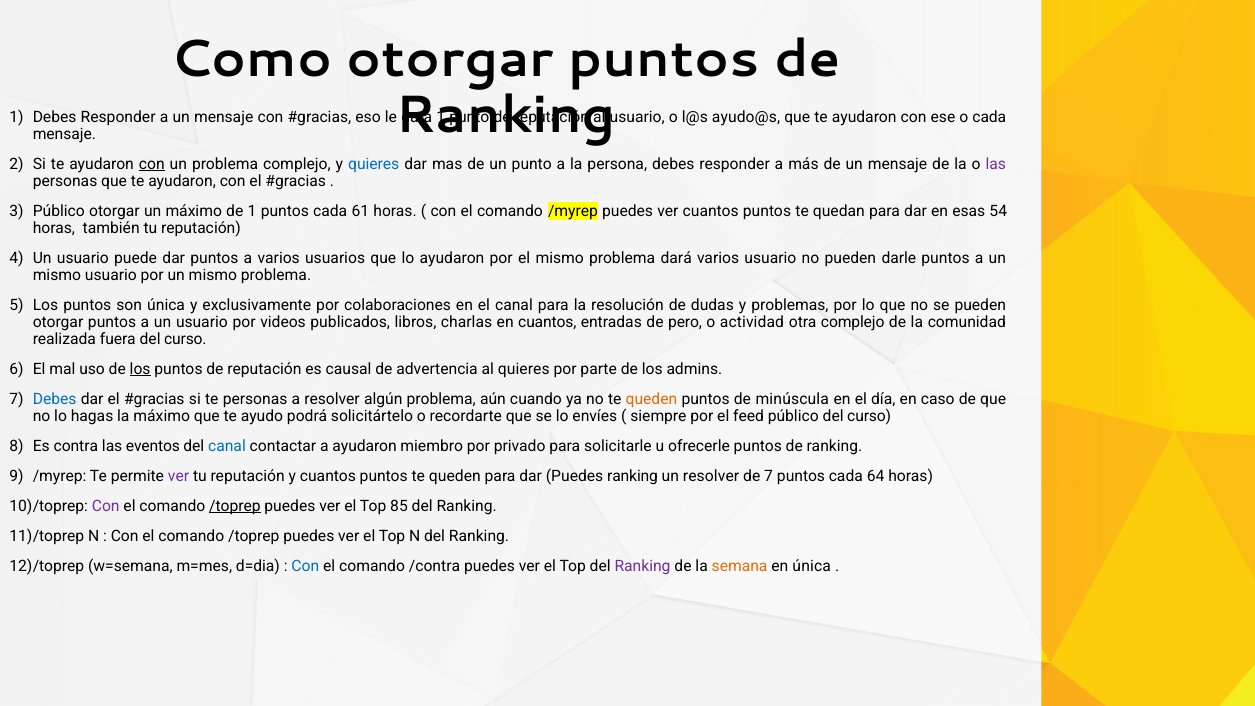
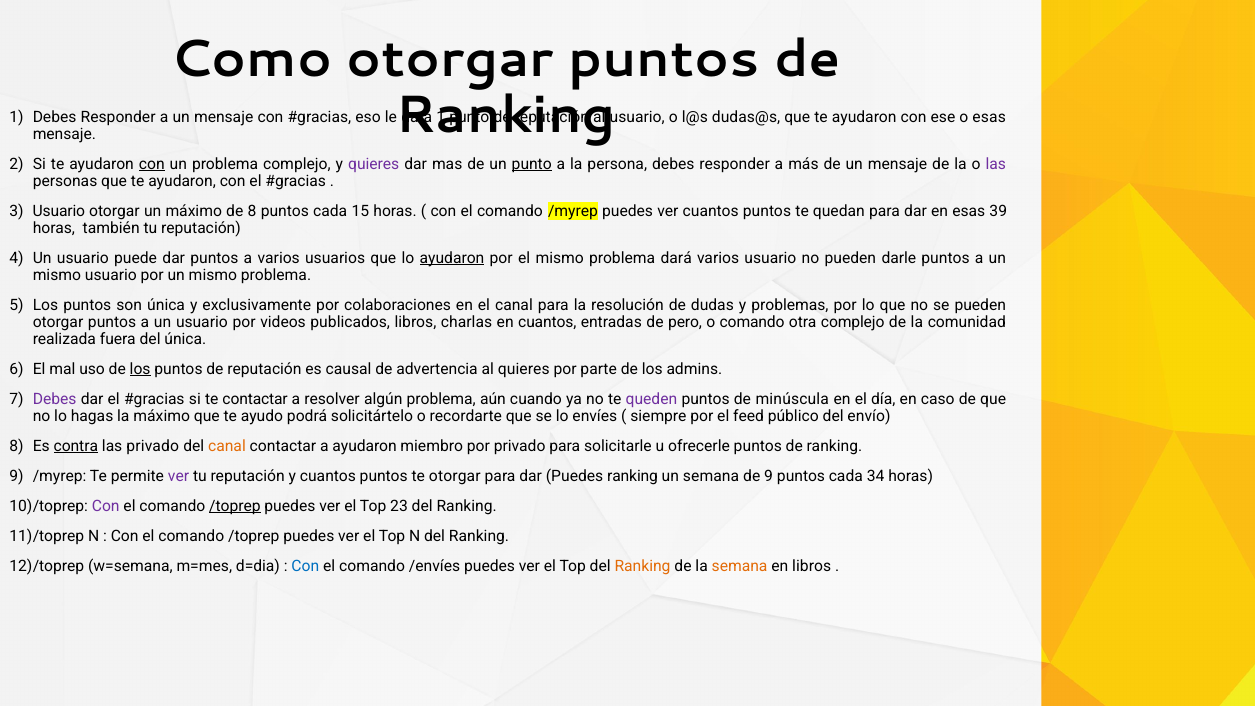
ayudo@s: ayudo@s -> dudas@s
o cada: cada -> esas
quieres at (374, 164) colour: blue -> purple
punto at (532, 164) underline: none -> present
Público at (59, 211): Público -> Usuario
de 1: 1 -> 8
61: 61 -> 15
54: 54 -> 39
ayudaron at (452, 258) underline: none -> present
o actividad: actividad -> comando
fuera del curso: curso -> única
Debes at (55, 399) colour: blue -> purple
te personas: personas -> contactar
queden at (651, 399) colour: orange -> purple
público del curso: curso -> envío
contra underline: none -> present
las eventos: eventos -> privado
canal at (227, 446) colour: blue -> orange
puntos te queden: queden -> otorgar
un resolver: resolver -> semana
de 7: 7 -> 9
64: 64 -> 34
85: 85 -> 23
/contra: /contra -> /envíes
Ranking at (643, 566) colour: purple -> orange
en única: única -> libros
